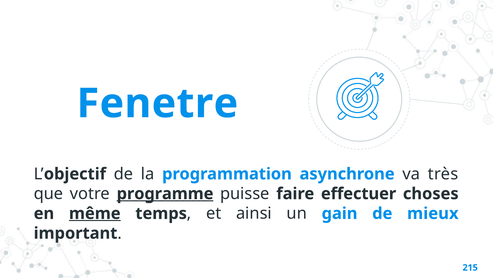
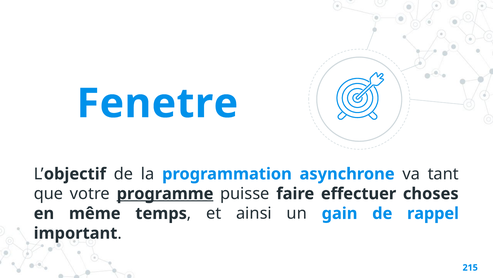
très: très -> tant
même underline: present -> none
mieux: mieux -> rappel
